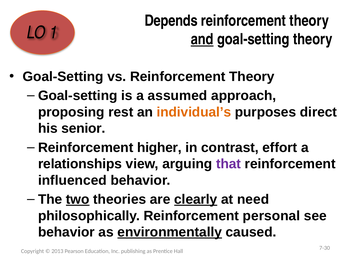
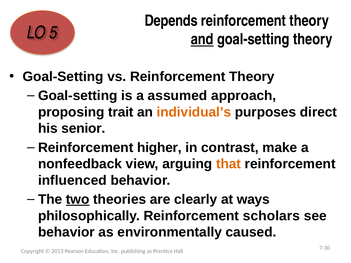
1: 1 -> 5
rest: rest -> trait
effort: effort -> make
relationships: relationships -> nonfeedback
that colour: purple -> orange
clearly underline: present -> none
need: need -> ways
personal: personal -> scholars
environmentally underline: present -> none
